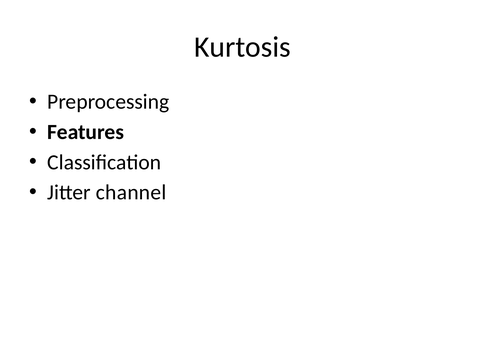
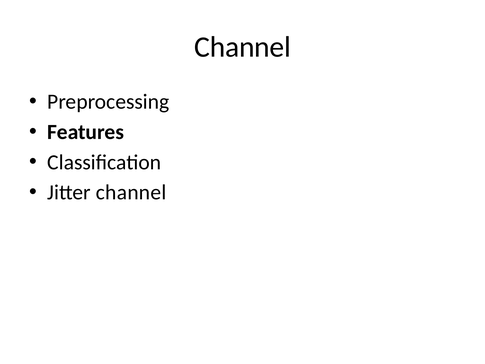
Kurtosis at (242, 47): Kurtosis -> Channel
